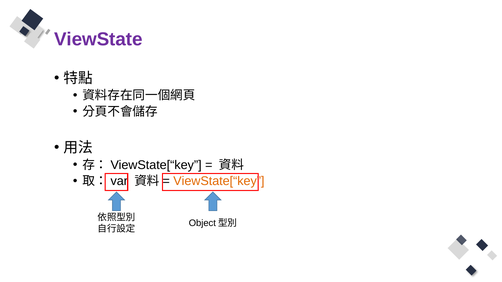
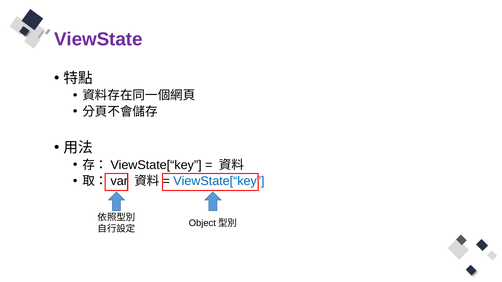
ViewState[“key colour: orange -> blue
